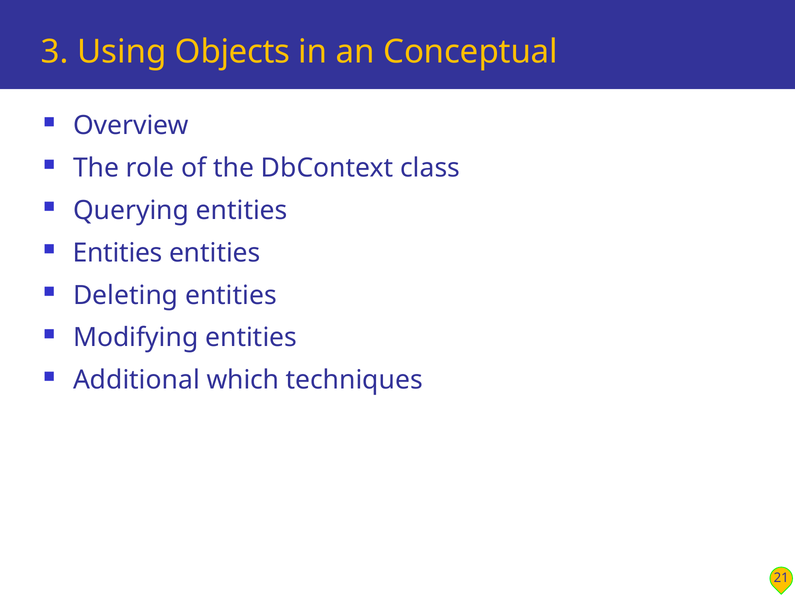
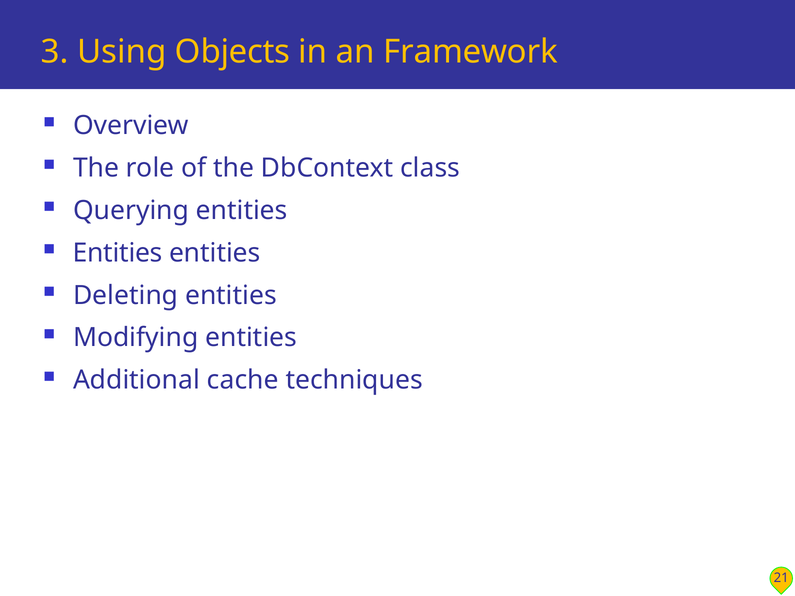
Conceptual: Conceptual -> Framework
which: which -> cache
